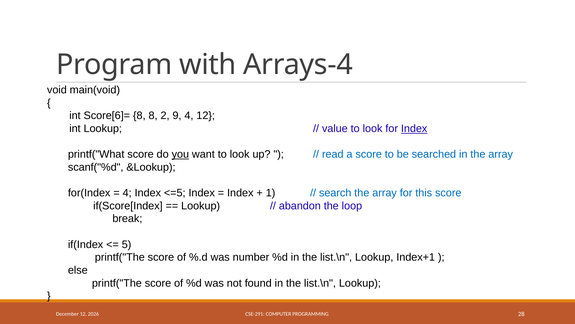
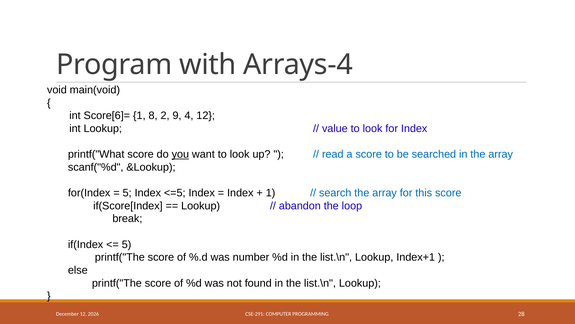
Score[6]= 8: 8 -> 1
Index at (414, 128) underline: present -> none
4 at (127, 193): 4 -> 5
